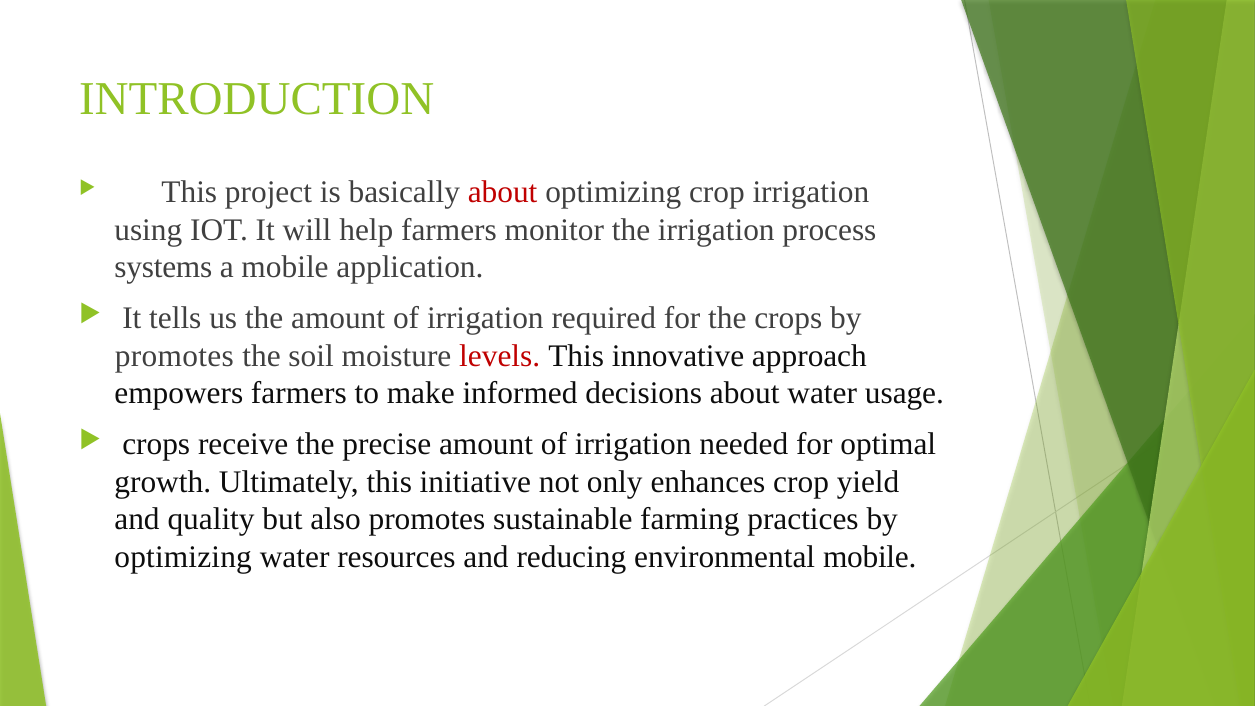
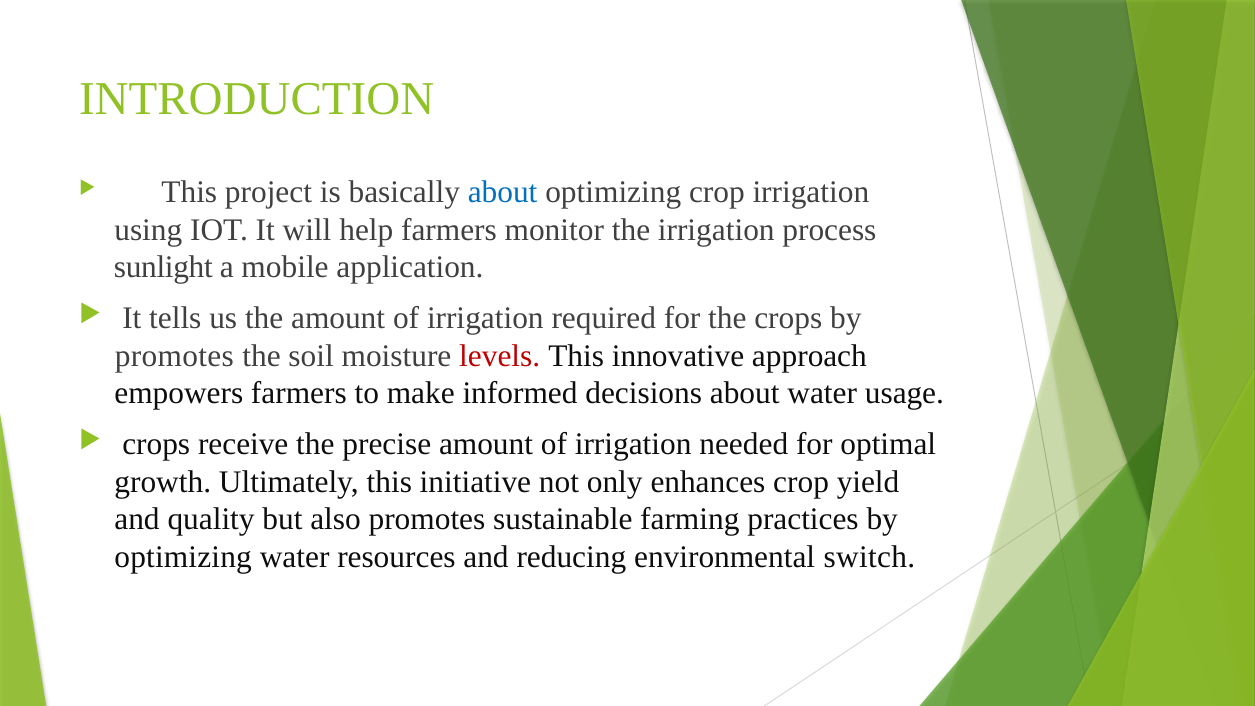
about at (503, 192) colour: red -> blue
systems: systems -> sunlight
environmental mobile: mobile -> switch
